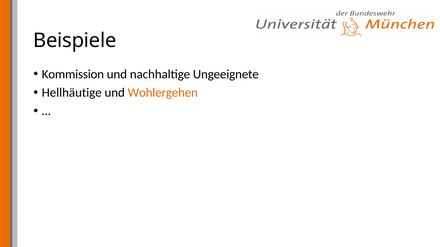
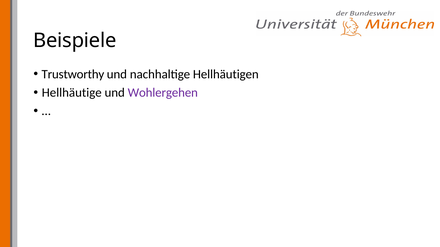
Kommission: Kommission -> Trustworthy
Ungeeignete: Ungeeignete -> Hellhäutigen
Wohlergehen colour: orange -> purple
